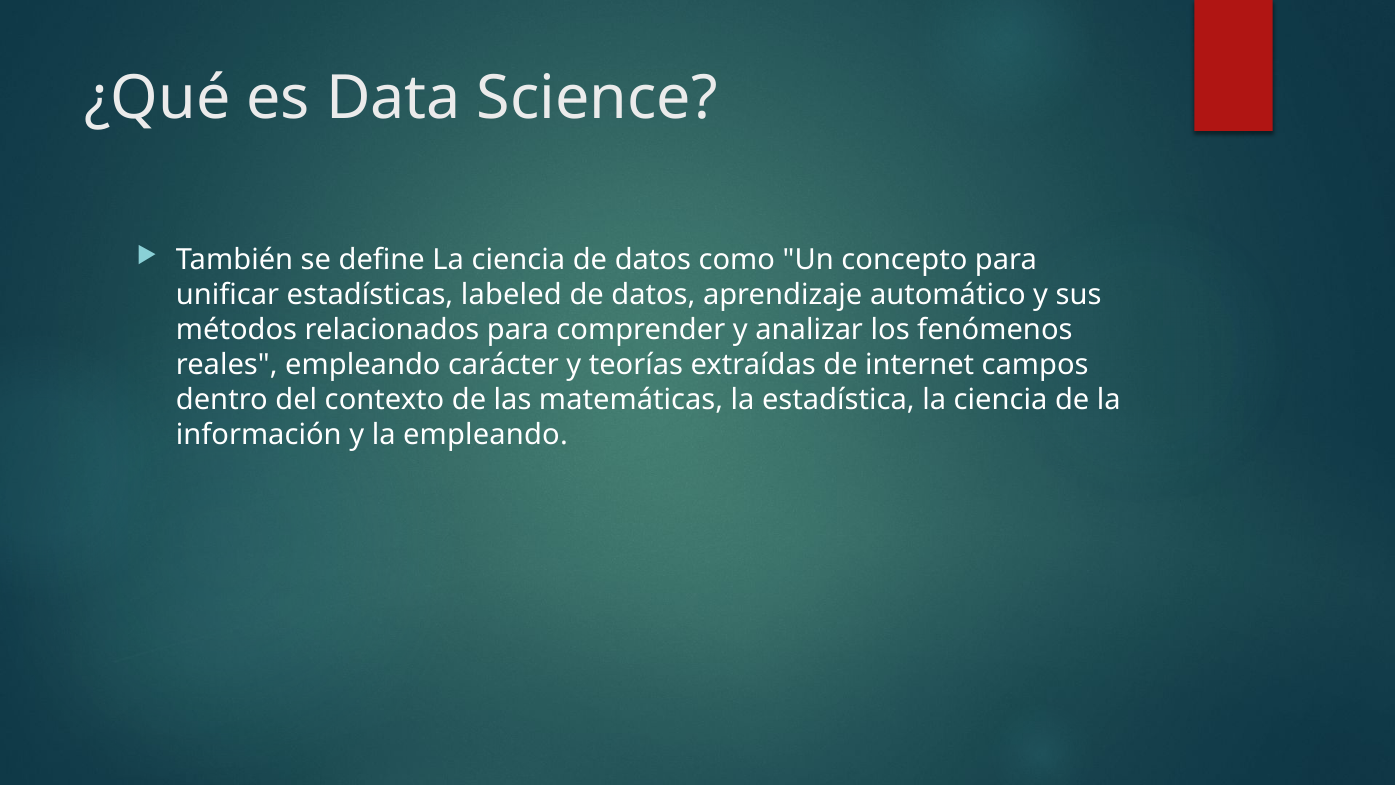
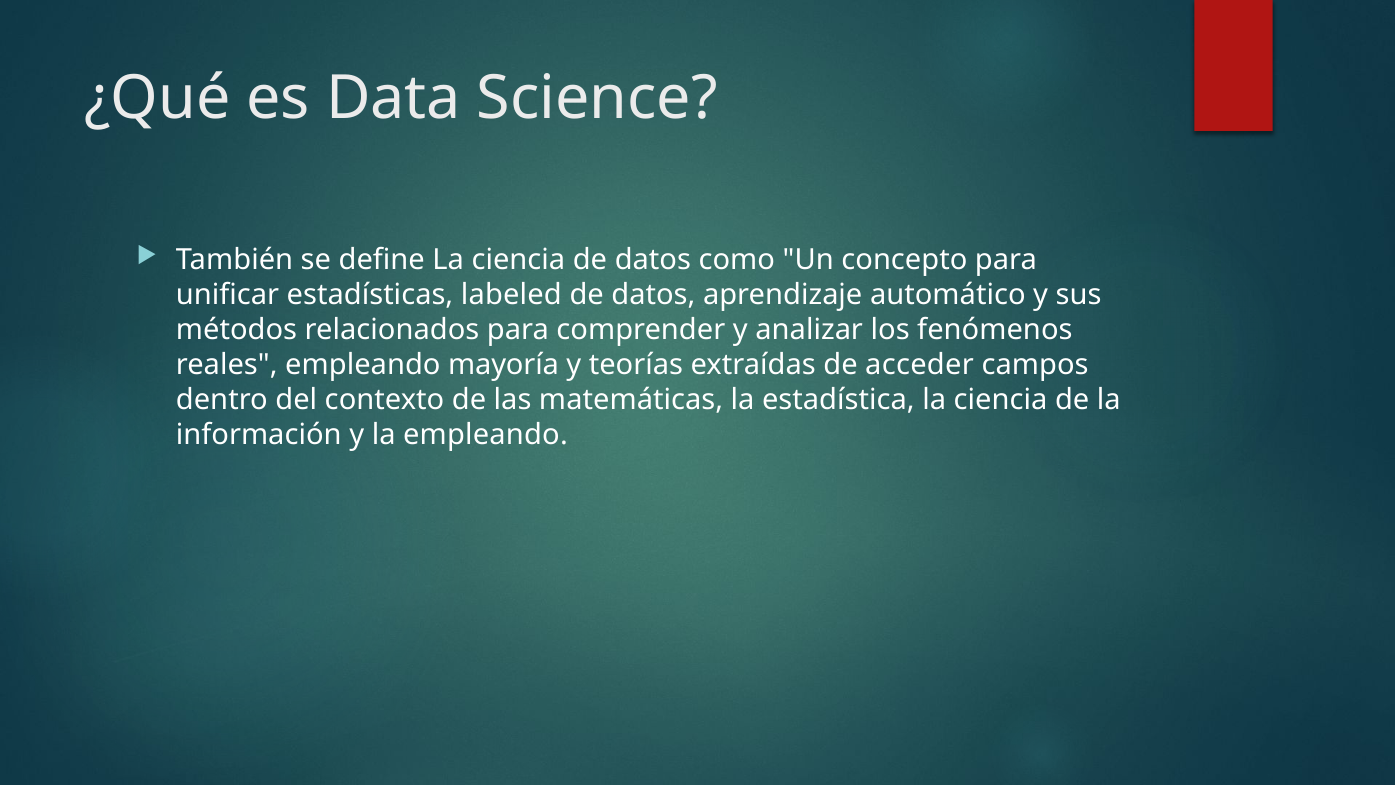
carácter: carácter -> mayoría
internet: internet -> acceder
